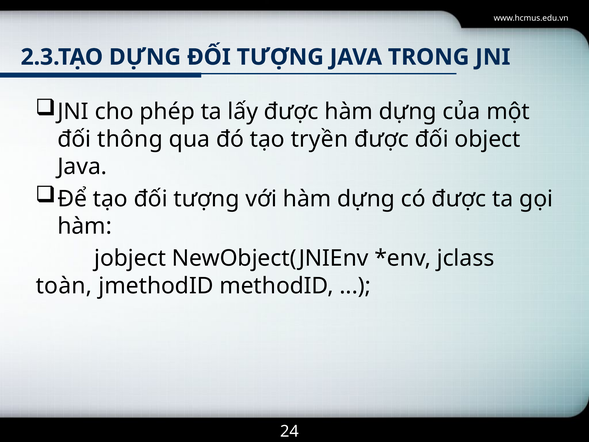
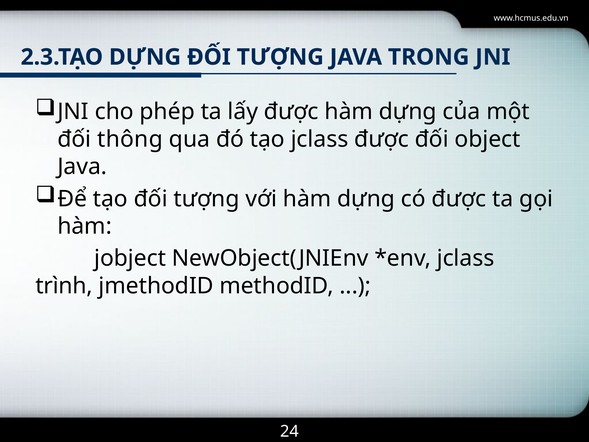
tạo tryền: tryền -> jclass
toàn: toàn -> trình
